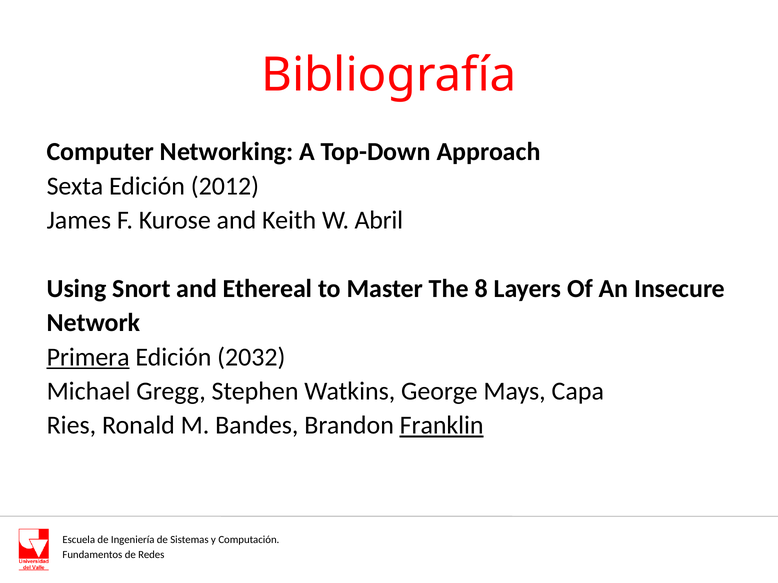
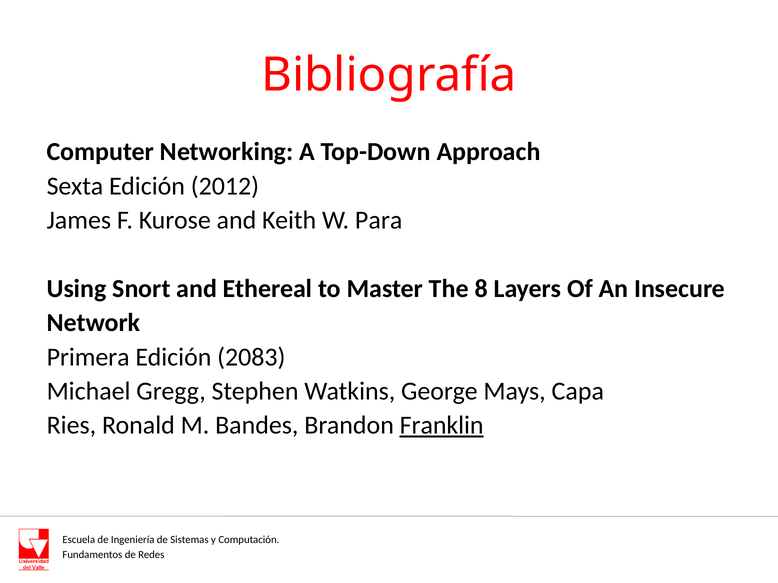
Abril: Abril -> Para
Primera underline: present -> none
2032: 2032 -> 2083
